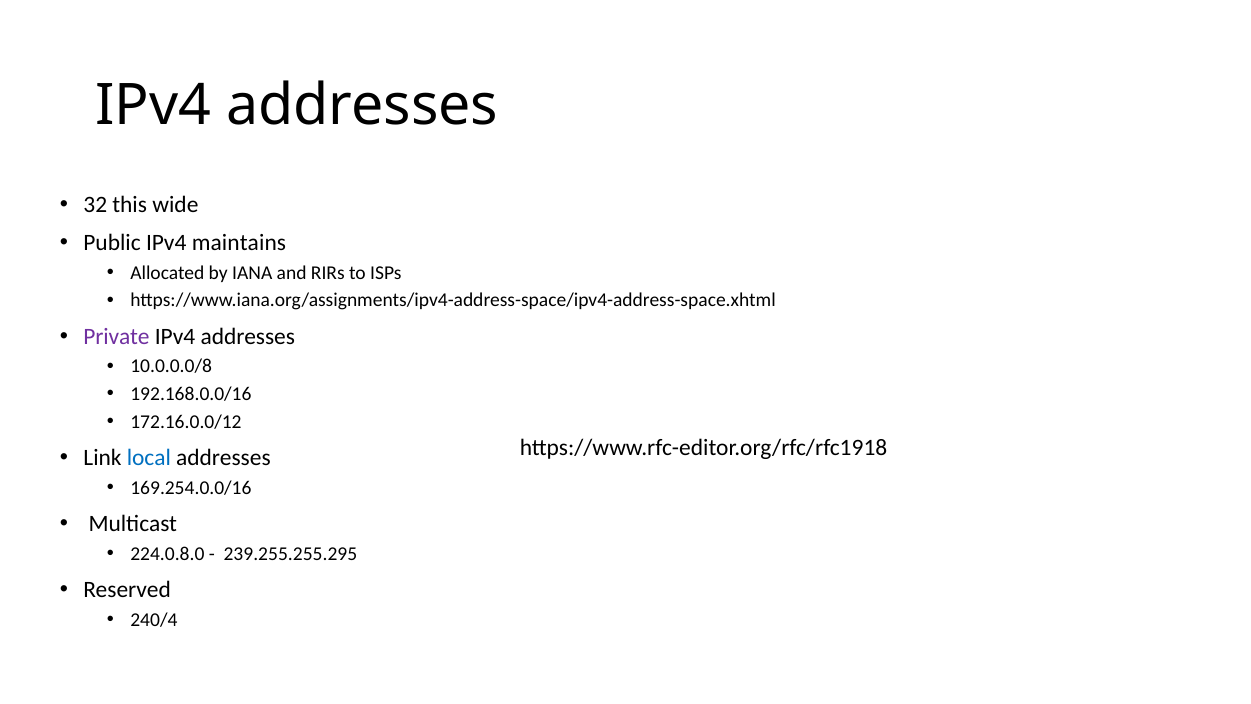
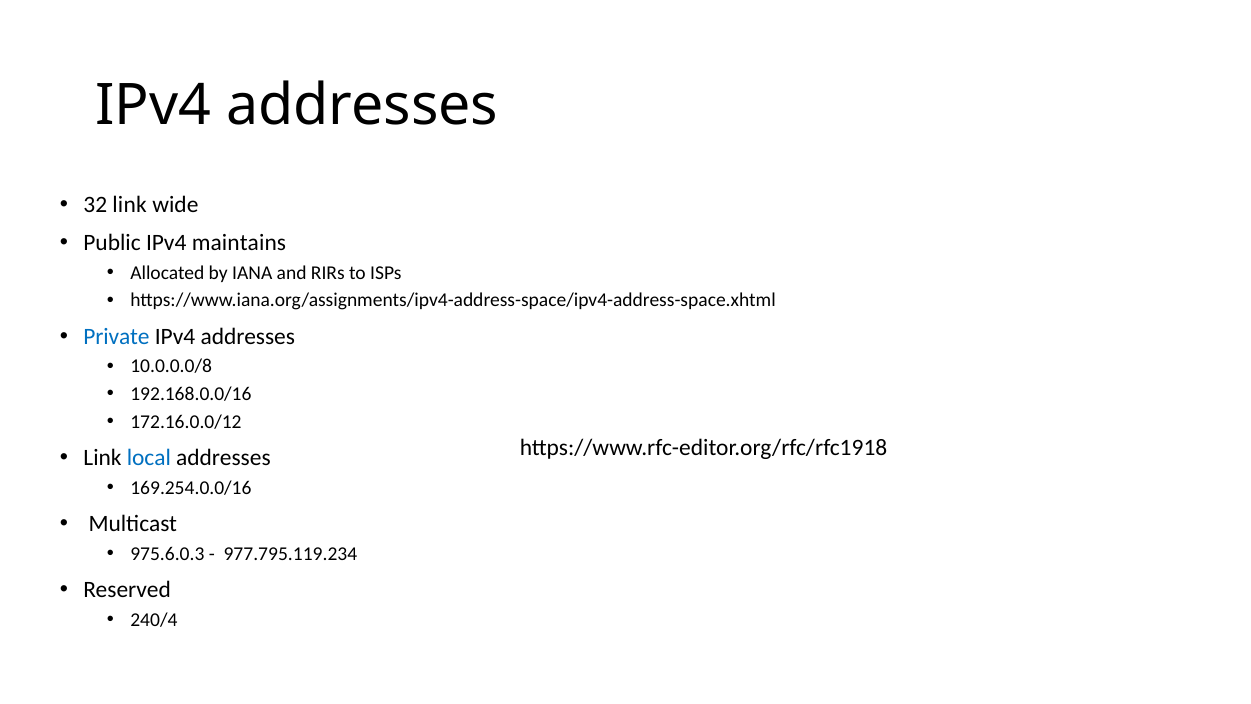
32 this: this -> link
Private colour: purple -> blue
224.0.8.0: 224.0.8.0 -> 975.6.0.3
239.255.255.295: 239.255.255.295 -> 977.795.119.234
